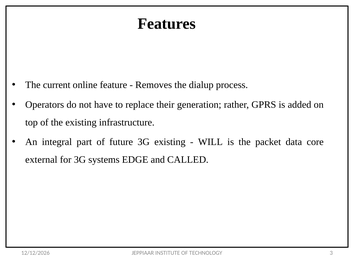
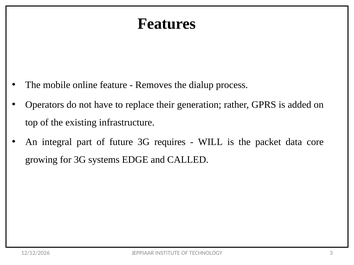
current: current -> mobile
3G existing: existing -> requires
external: external -> growing
